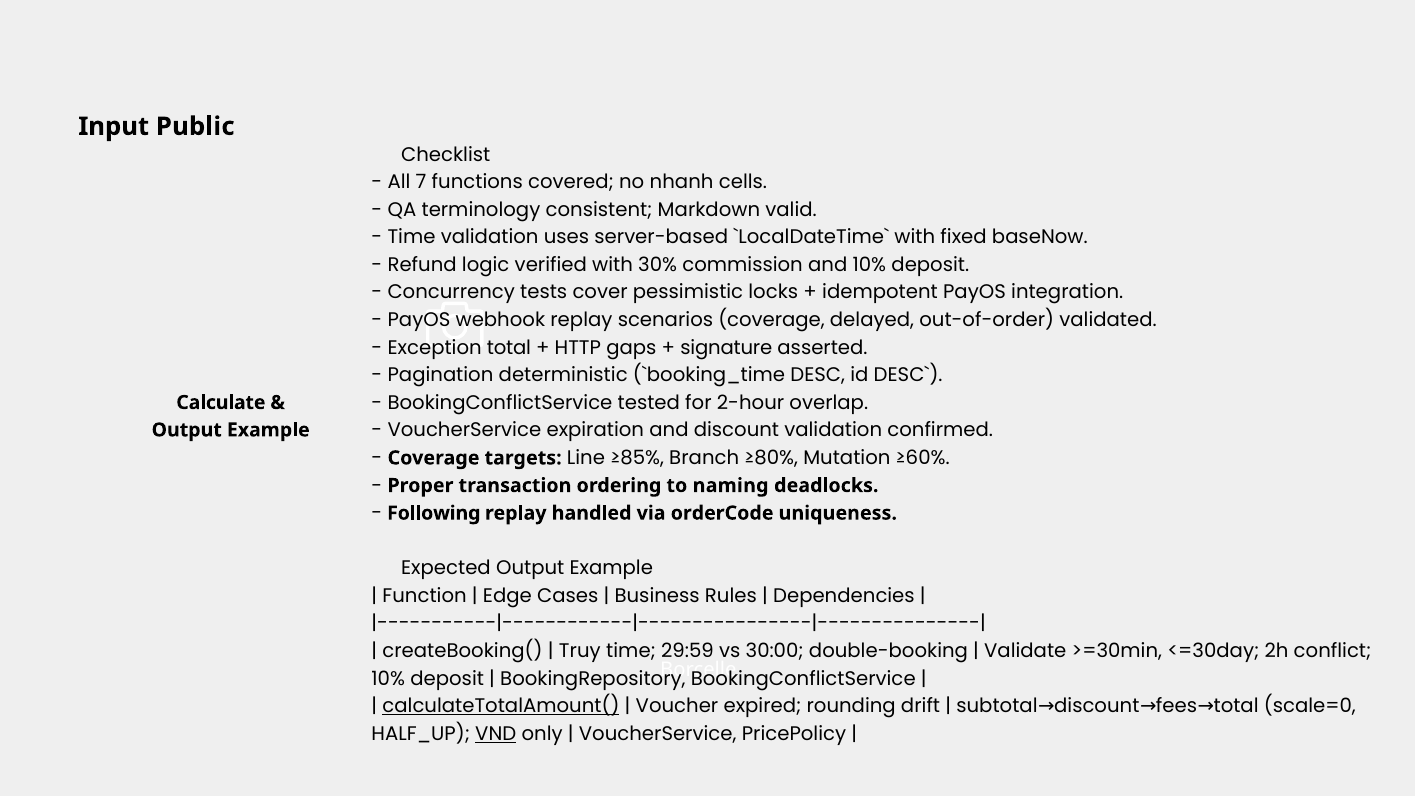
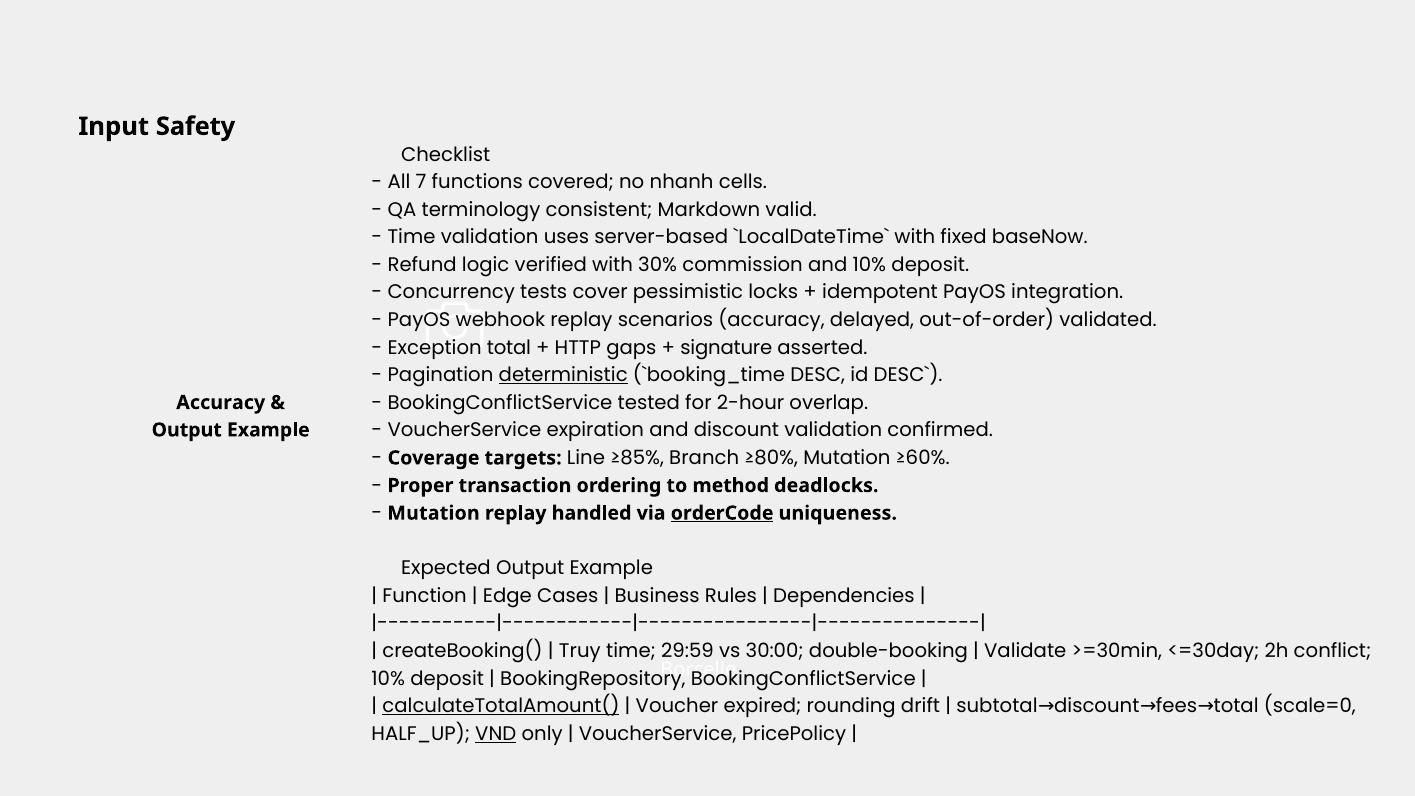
Public: Public -> Safety
scenarios coverage: coverage -> accuracy
deterministic underline: none -> present
Calculate at (221, 403): Calculate -> Accuracy
naming: naming -> method
Following at (434, 513): Following -> Mutation
orderCode underline: none -> present
